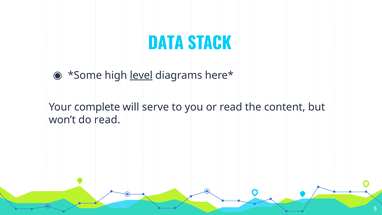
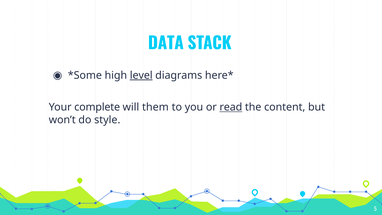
serve: serve -> them
read at (231, 107) underline: none -> present
do read: read -> style
